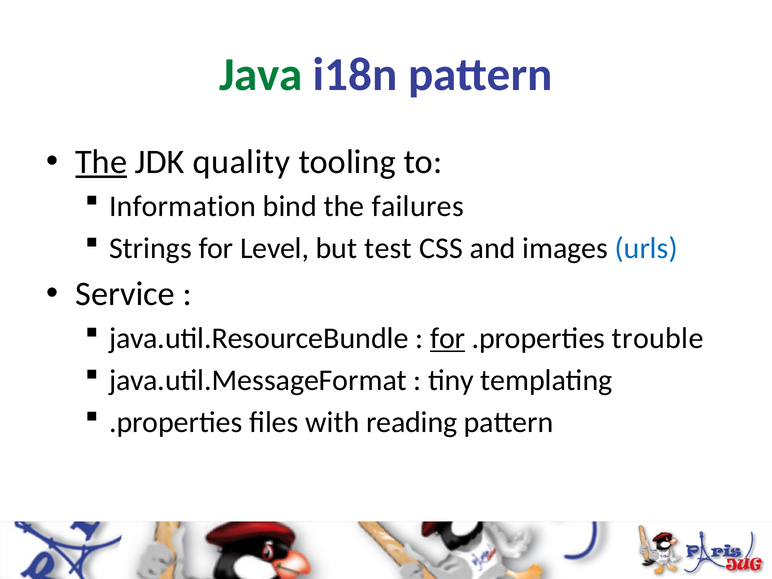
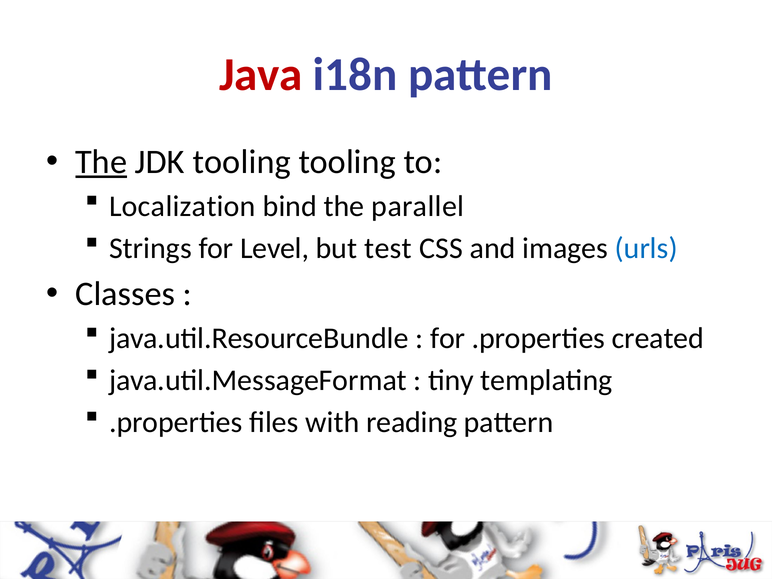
Java colour: green -> red
JDK quality: quality -> tooling
Information: Information -> Localization
failures: failures -> parallel
Service: Service -> Classes
for at (448, 338) underline: present -> none
trouble: trouble -> created
